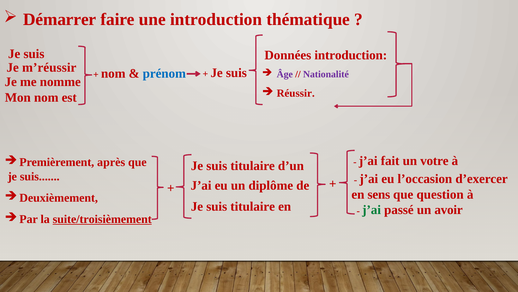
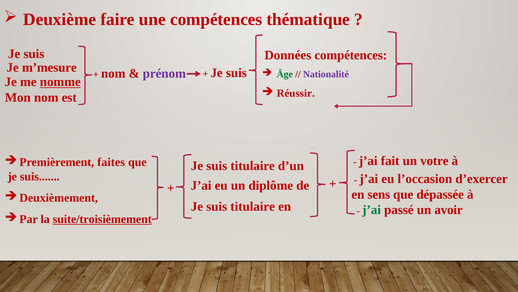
Démarrer: Démarrer -> Deuxième
une introduction: introduction -> compétences
Données introduction: introduction -> compétences
m’réussir: m’réussir -> m’mesure
Âge colour: purple -> green
prénom colour: blue -> purple
nomme underline: none -> present
après: après -> faites
question: question -> dépassée
